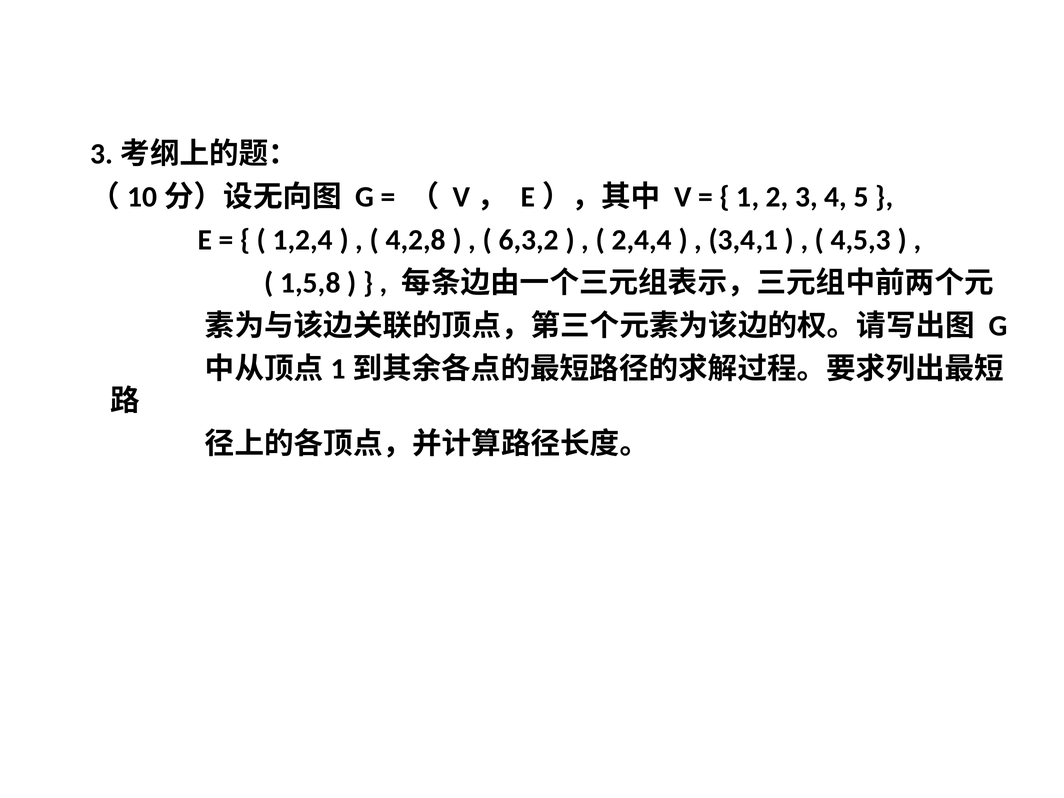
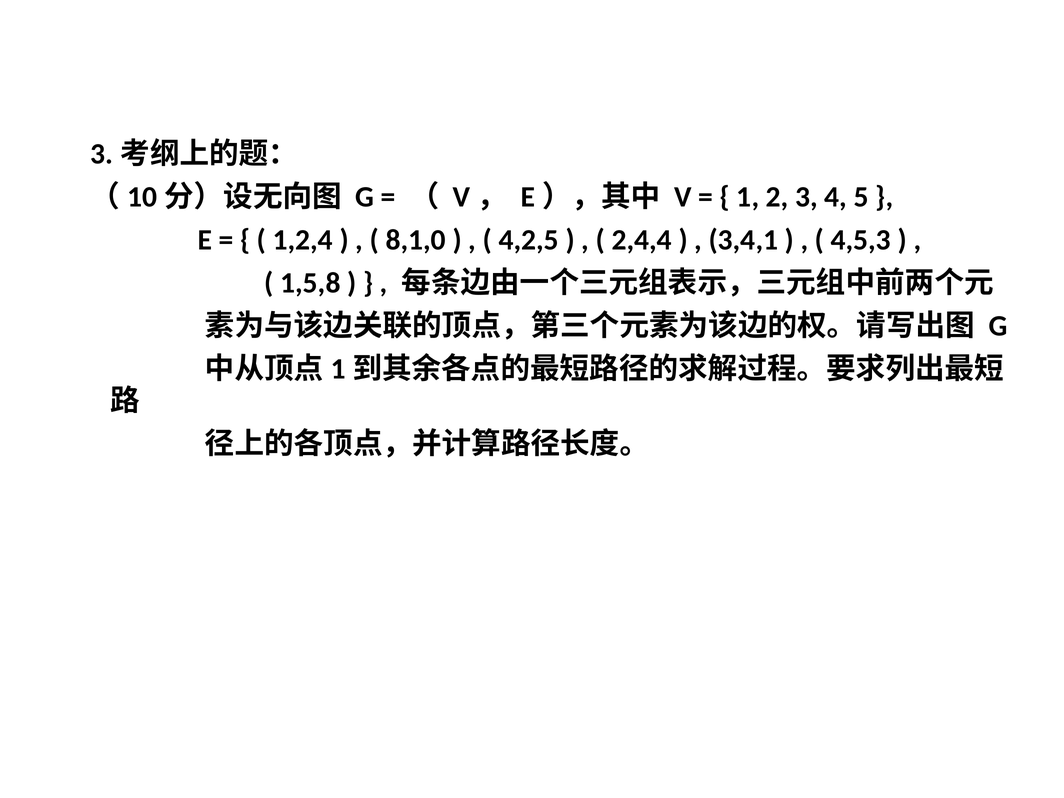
4,2,8: 4,2,8 -> 8,1,0
6,3,2: 6,3,2 -> 4,2,5
